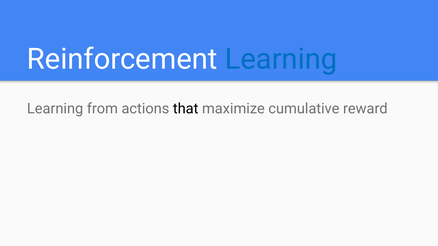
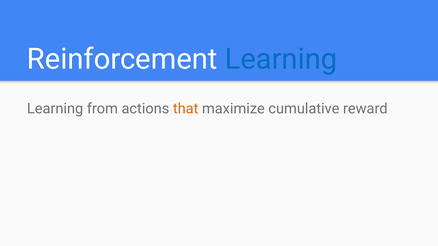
that colour: black -> orange
